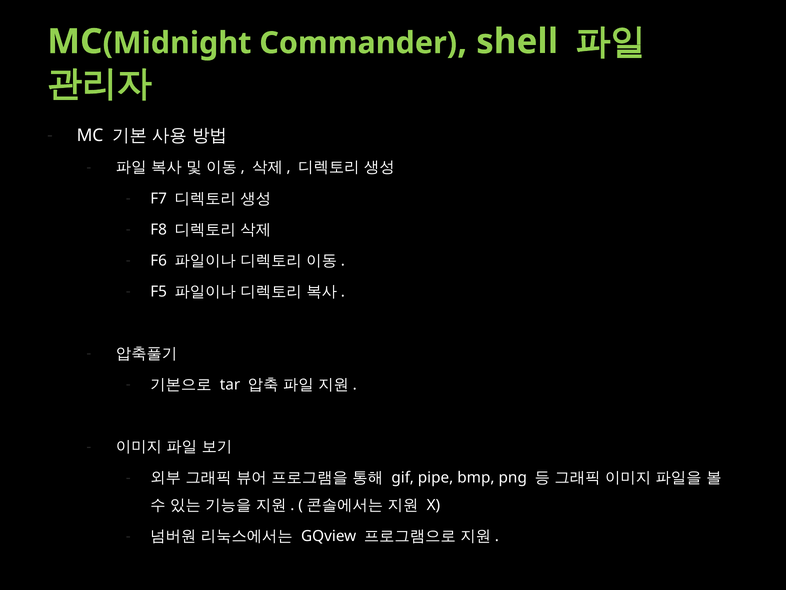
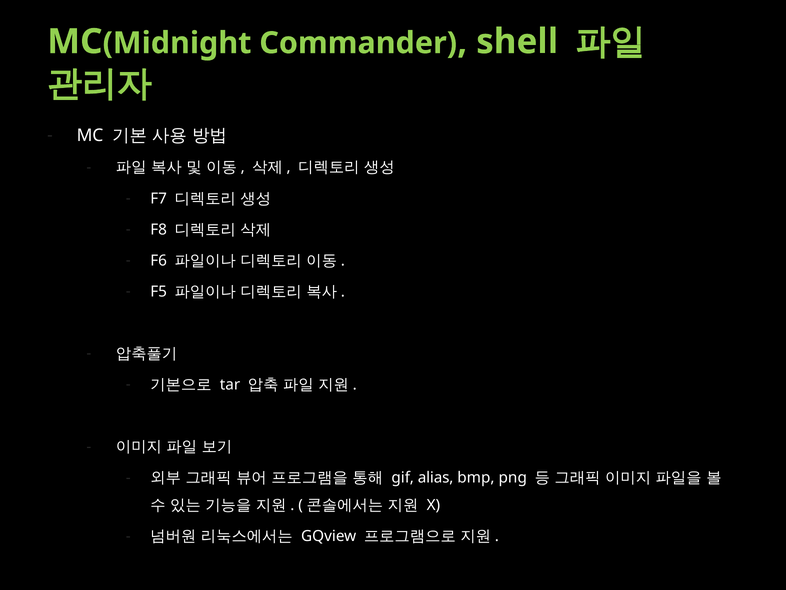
pipe: pipe -> alias
